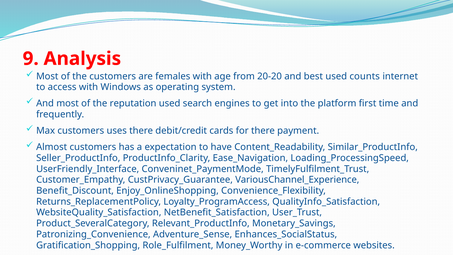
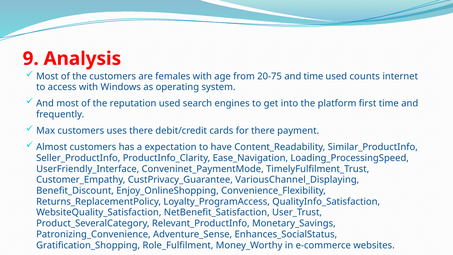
20-20: 20-20 -> 20-75
and best: best -> time
VariousChannel_Experience: VariousChannel_Experience -> VariousChannel_Displaying
